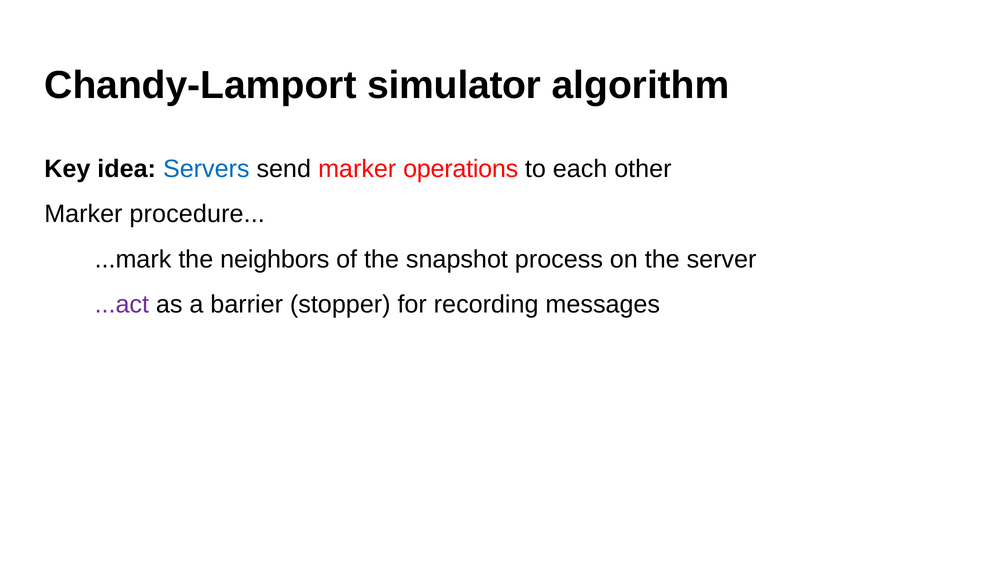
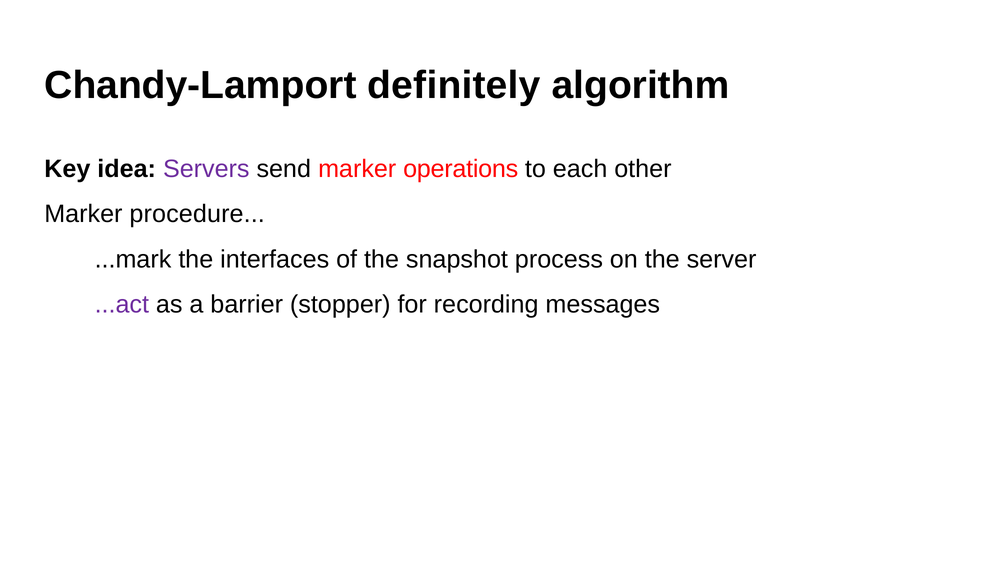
simulator: simulator -> definitely
Servers colour: blue -> purple
neighbors: neighbors -> interfaces
